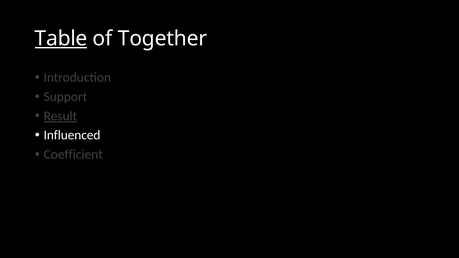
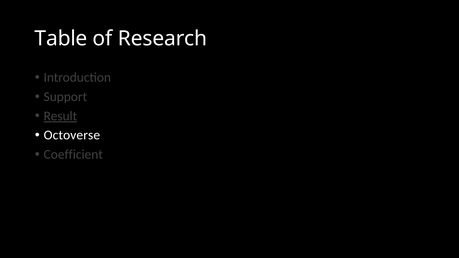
Table underline: present -> none
Together: Together -> Research
Influenced: Influenced -> Octoverse
